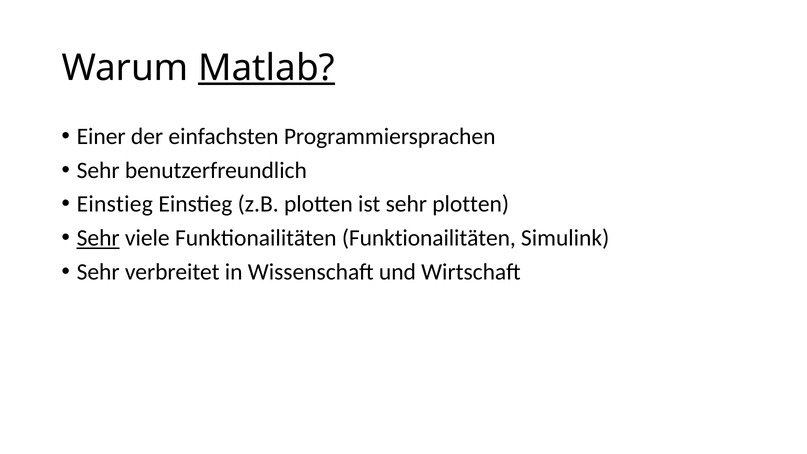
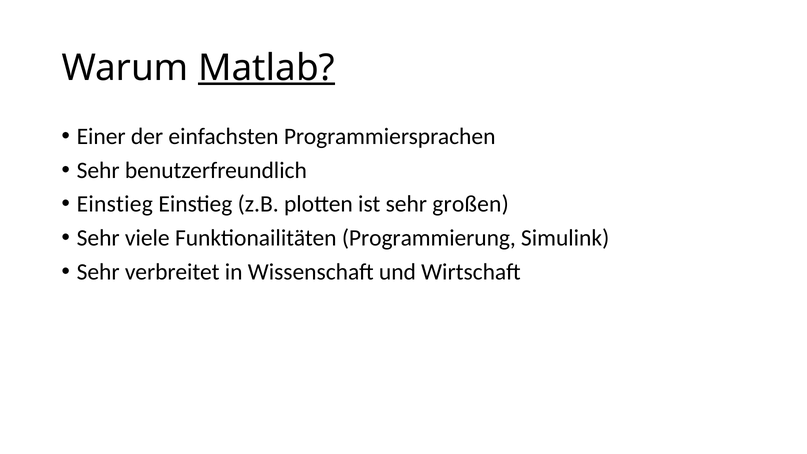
sehr plotten: plotten -> großen
Sehr at (98, 238) underline: present -> none
Funktionailitäten Funktionailitäten: Funktionailitäten -> Programmierung
